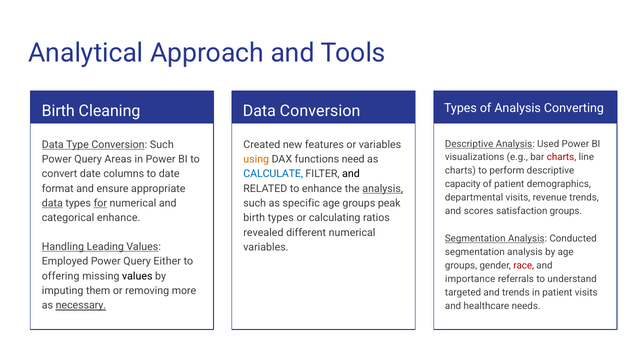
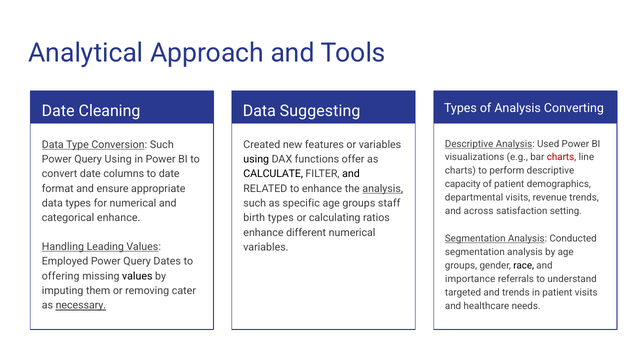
Birth at (58, 111): Birth -> Date
Data Conversion: Conversion -> Suggesting
Query Areas: Areas -> Using
using at (256, 159) colour: orange -> black
need: need -> offer
CALCULATE colour: blue -> black
data at (52, 203) underline: present -> none
for underline: present -> none
peak: peak -> staff
scores: scores -> across
satisfaction groups: groups -> setting
revealed at (263, 233): revealed -> enhance
Either: Either -> Dates
race colour: red -> black
more: more -> cater
